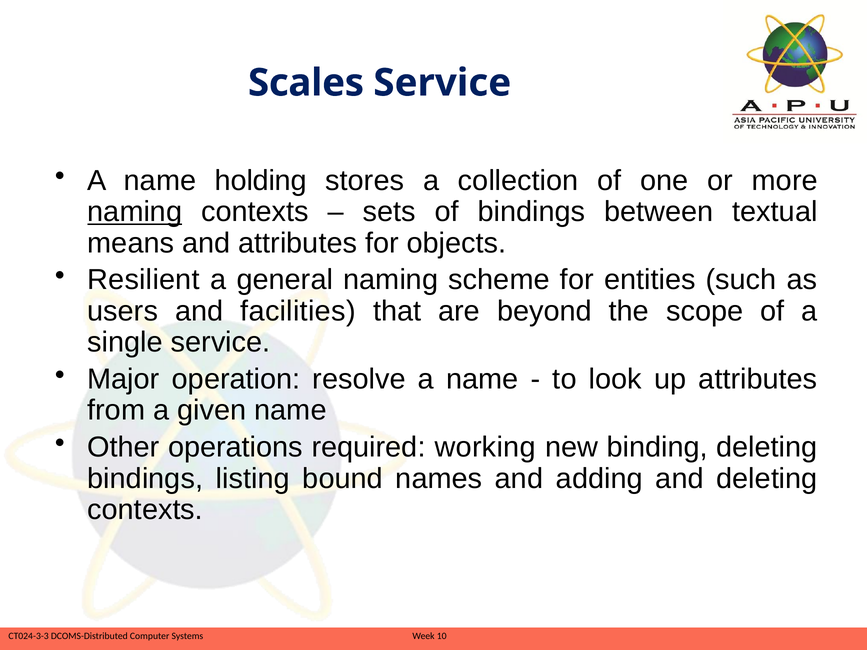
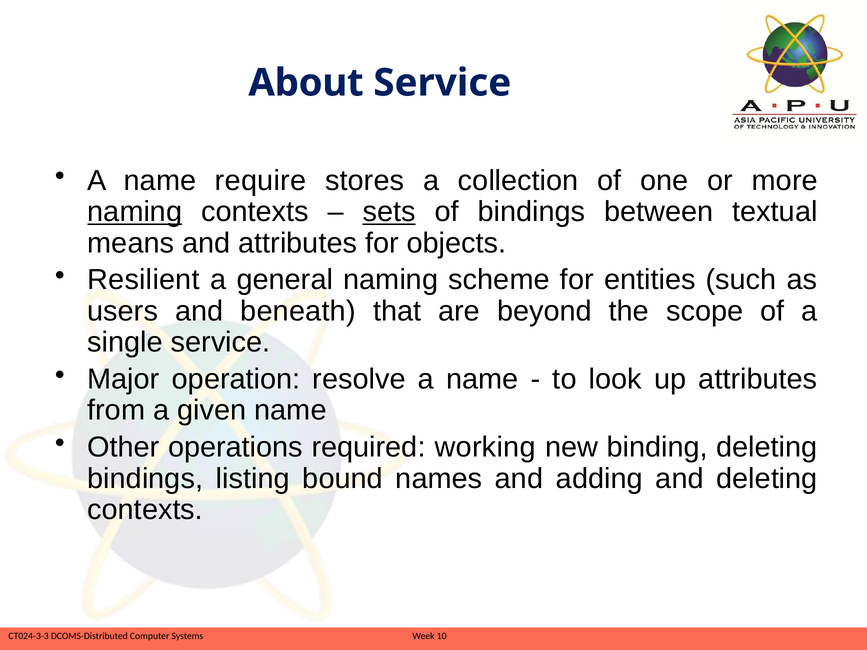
Scales: Scales -> About
holding: holding -> require
sets underline: none -> present
facilities: facilities -> beneath
